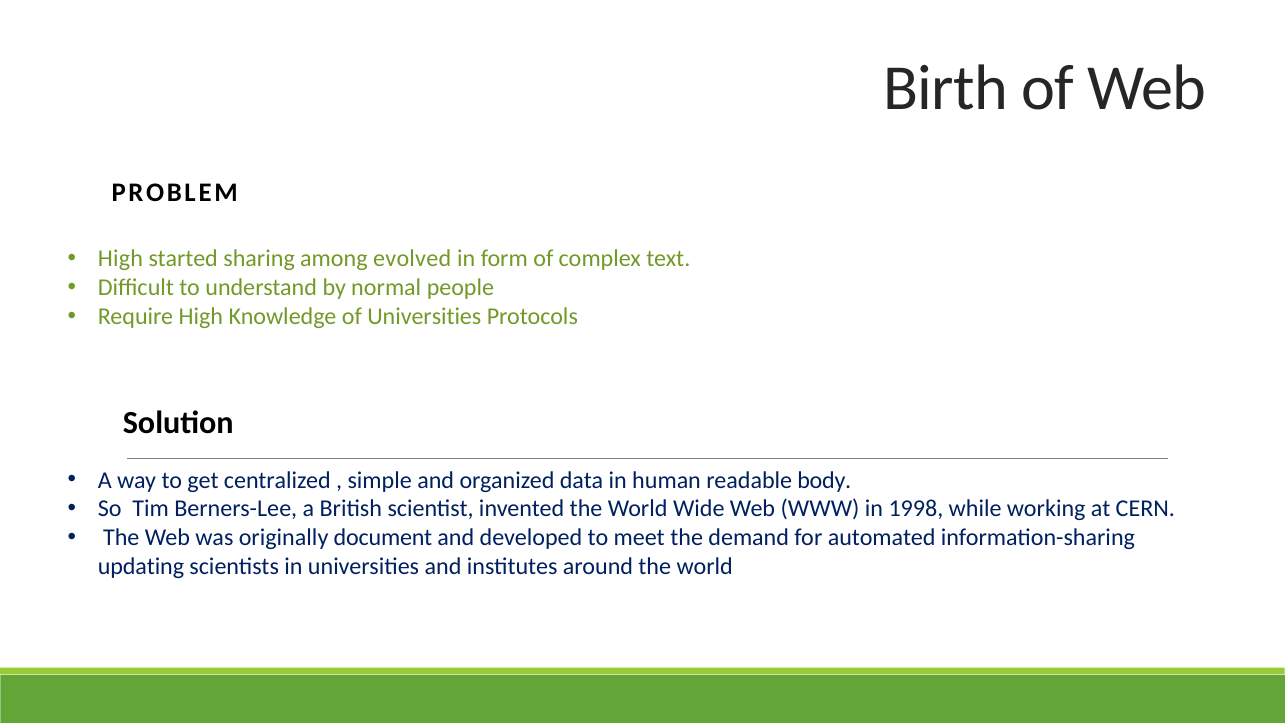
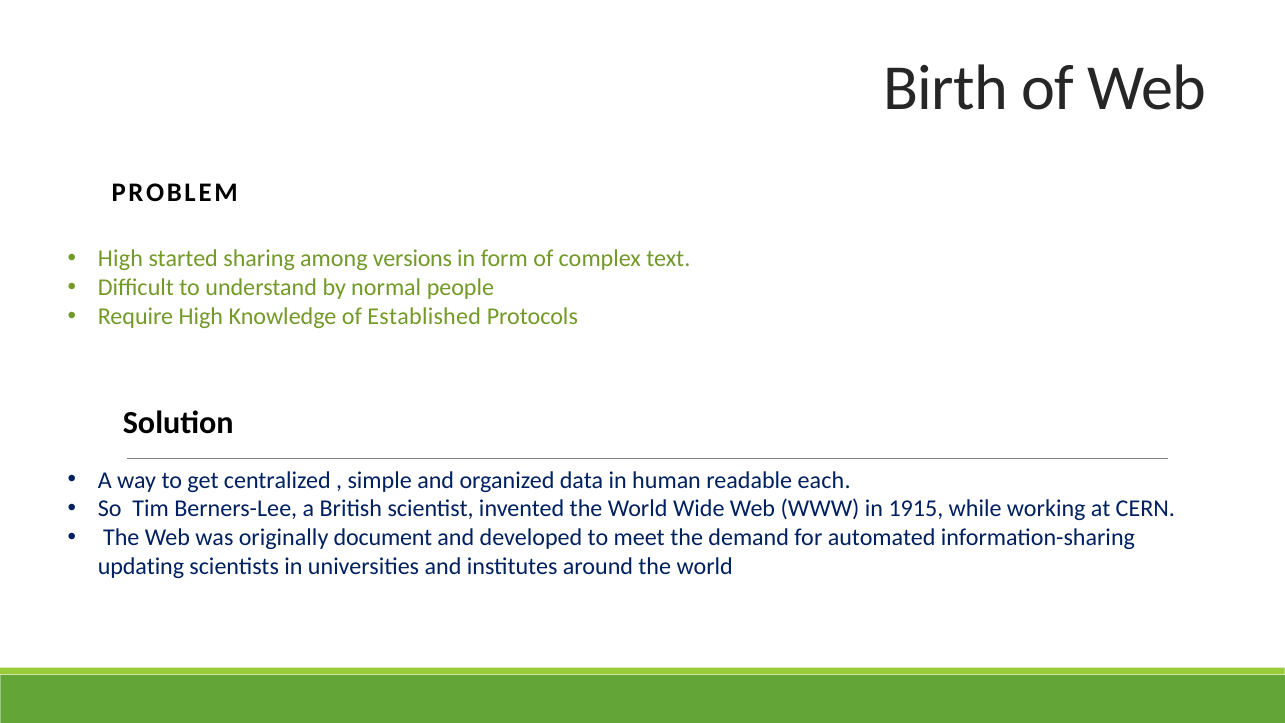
evolved: evolved -> versions
of Universities: Universities -> Established
body: body -> each
1998: 1998 -> 1915
